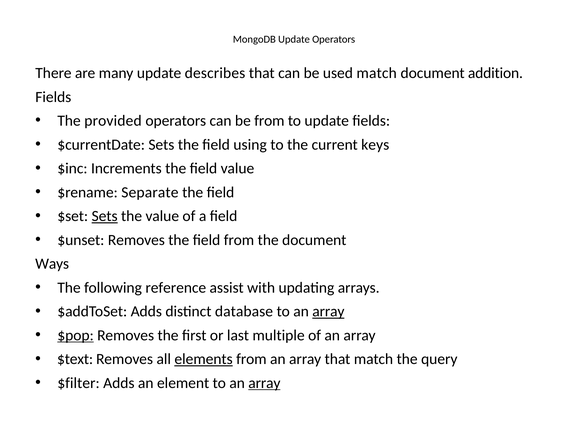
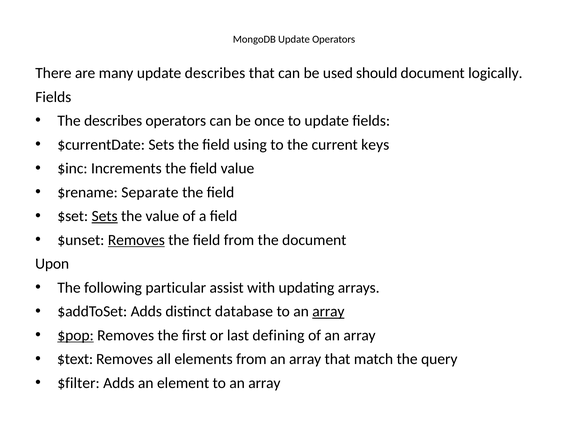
used match: match -> should
addition: addition -> logically
The provided: provided -> describes
be from: from -> once
Removes at (136, 240) underline: none -> present
Ways: Ways -> Upon
reference: reference -> particular
multiple: multiple -> defining
elements underline: present -> none
array at (264, 383) underline: present -> none
